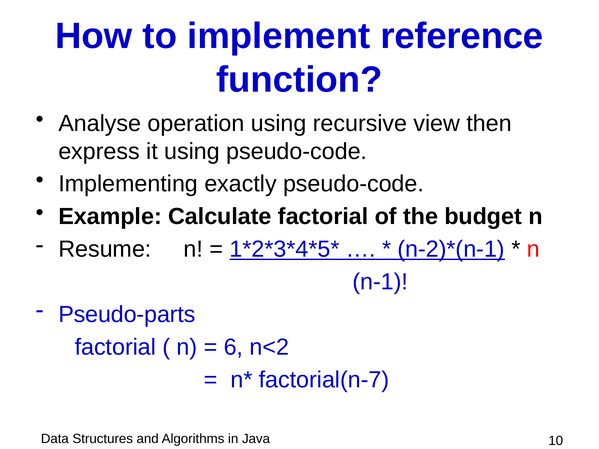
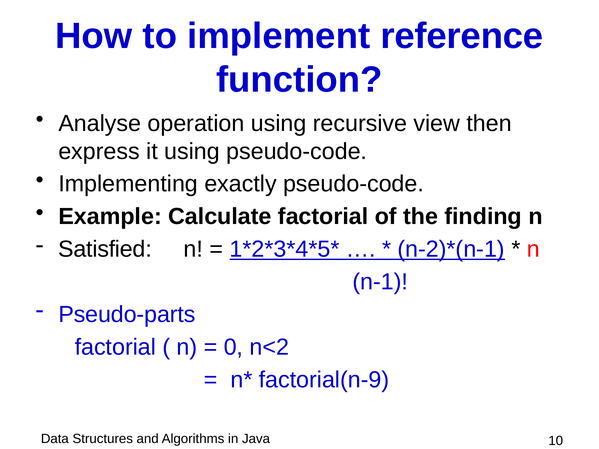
budget: budget -> finding
Resume: Resume -> Satisfied
6: 6 -> 0
factorial(n-7: factorial(n-7 -> factorial(n-9
